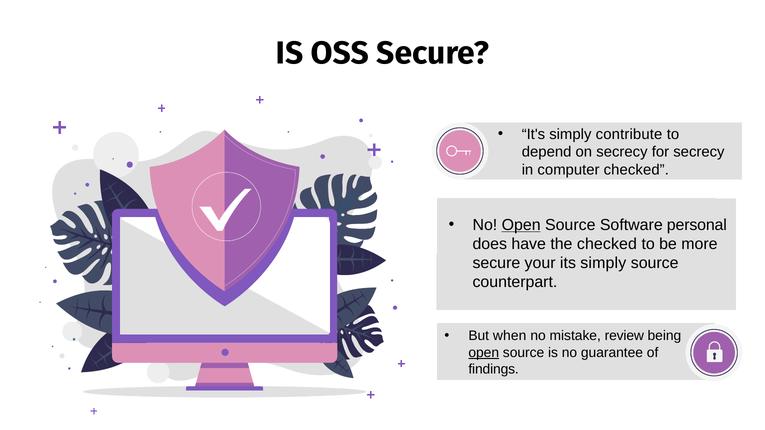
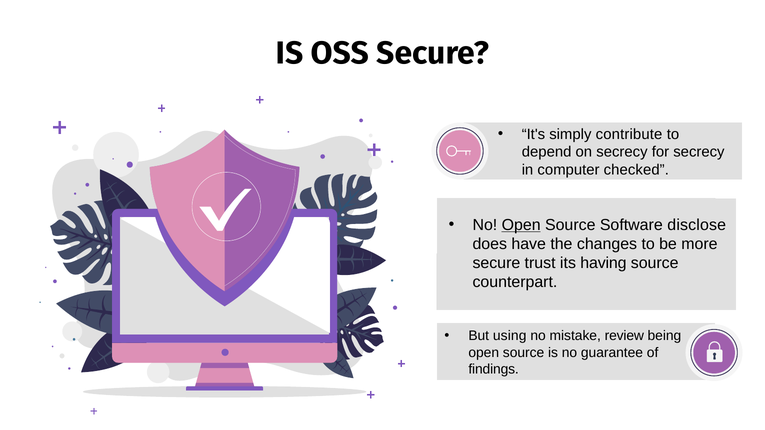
personal: personal -> disclose
the checked: checked -> changes
your: your -> trust
its simply: simply -> having
when: when -> using
open at (484, 353) underline: present -> none
